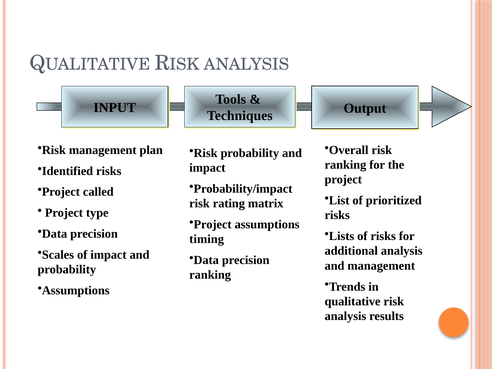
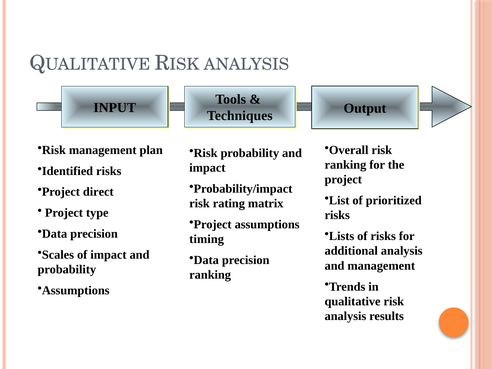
called: called -> direct
